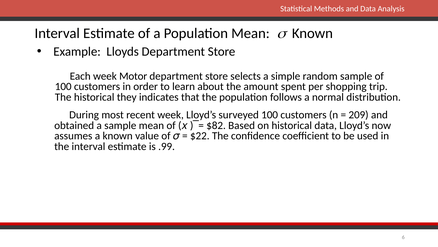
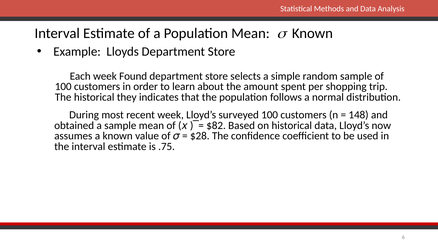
Motor: Motor -> Found
209: 209 -> 148
$22: $22 -> $28
.99: .99 -> .75
